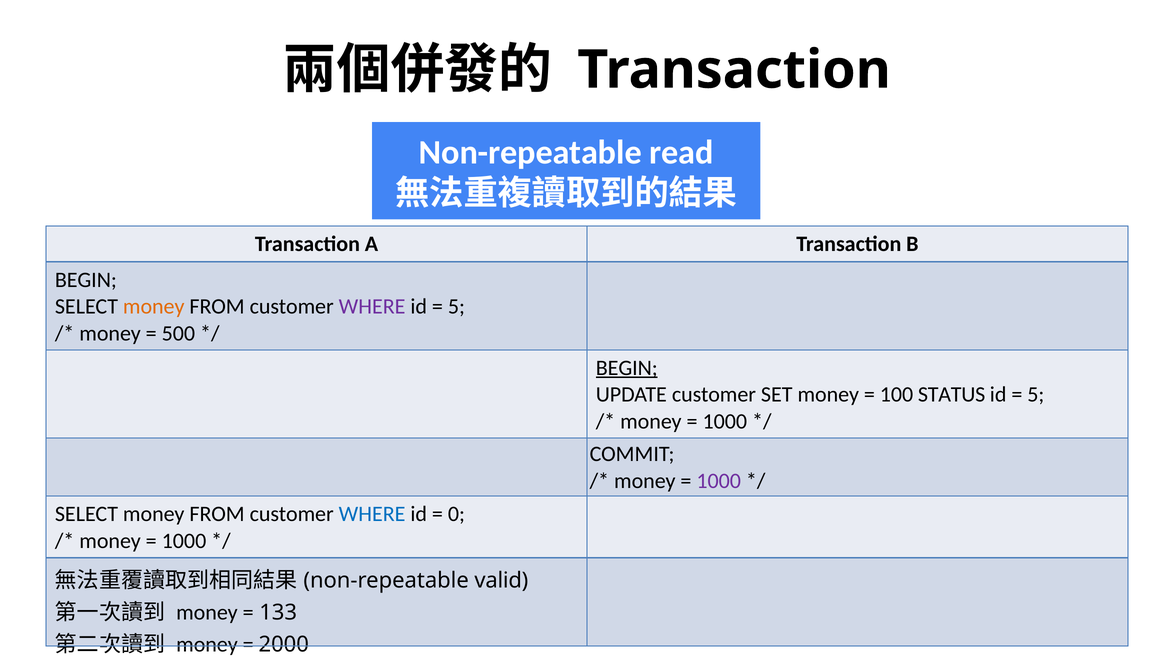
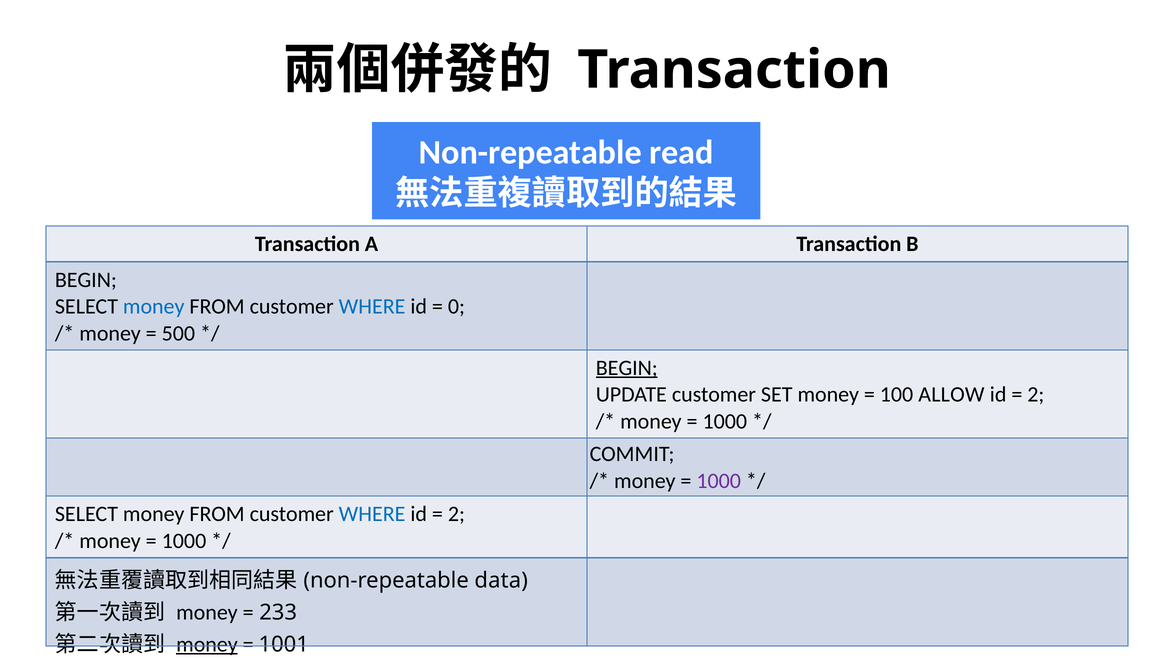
money at (154, 307) colour: orange -> blue
WHERE at (372, 307) colour: purple -> blue
5 at (456, 307): 5 -> 0
STATUS: STATUS -> ALLOW
5 at (1036, 395): 5 -> 2
0 at (456, 515): 0 -> 2
valid: valid -> data
133: 133 -> 233
money at (207, 645) underline: none -> present
2000: 2000 -> 1001
